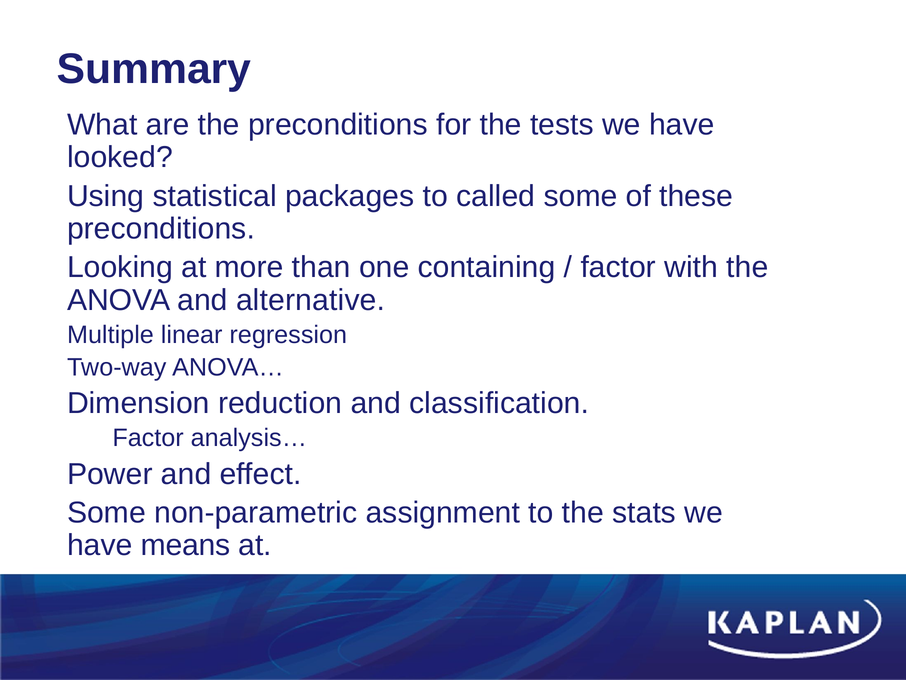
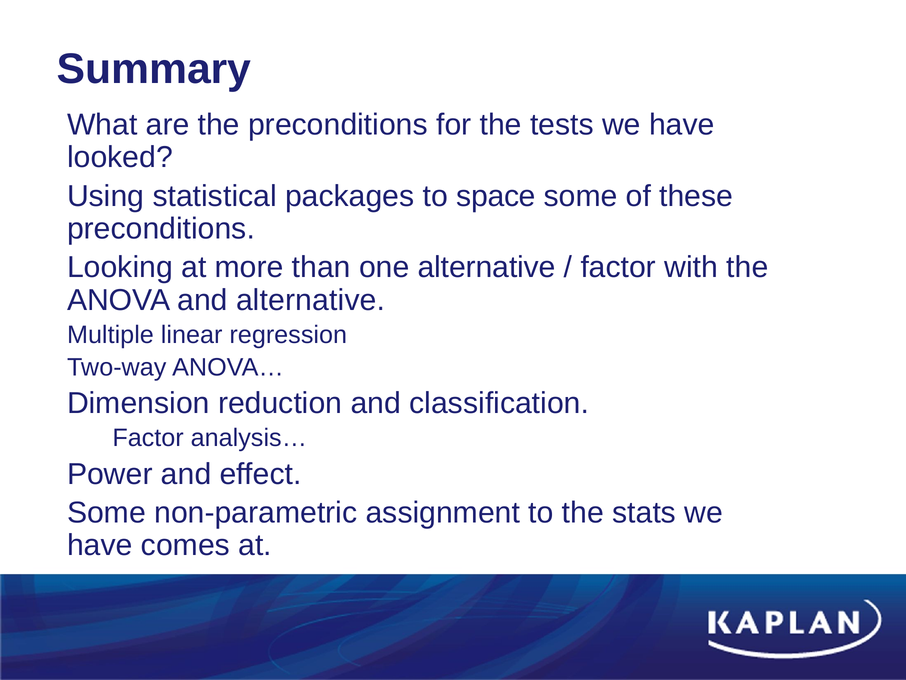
called: called -> space
one containing: containing -> alternative
means: means -> comes
